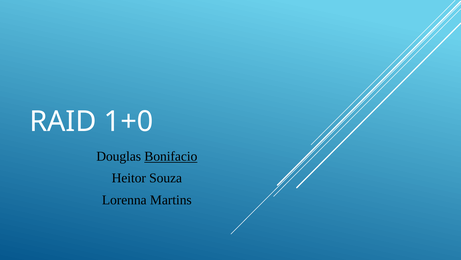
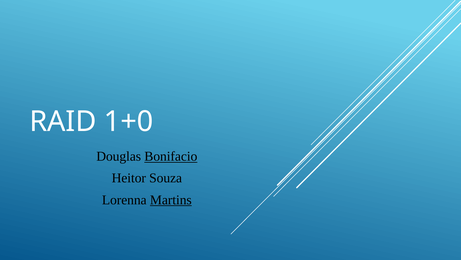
Martins underline: none -> present
